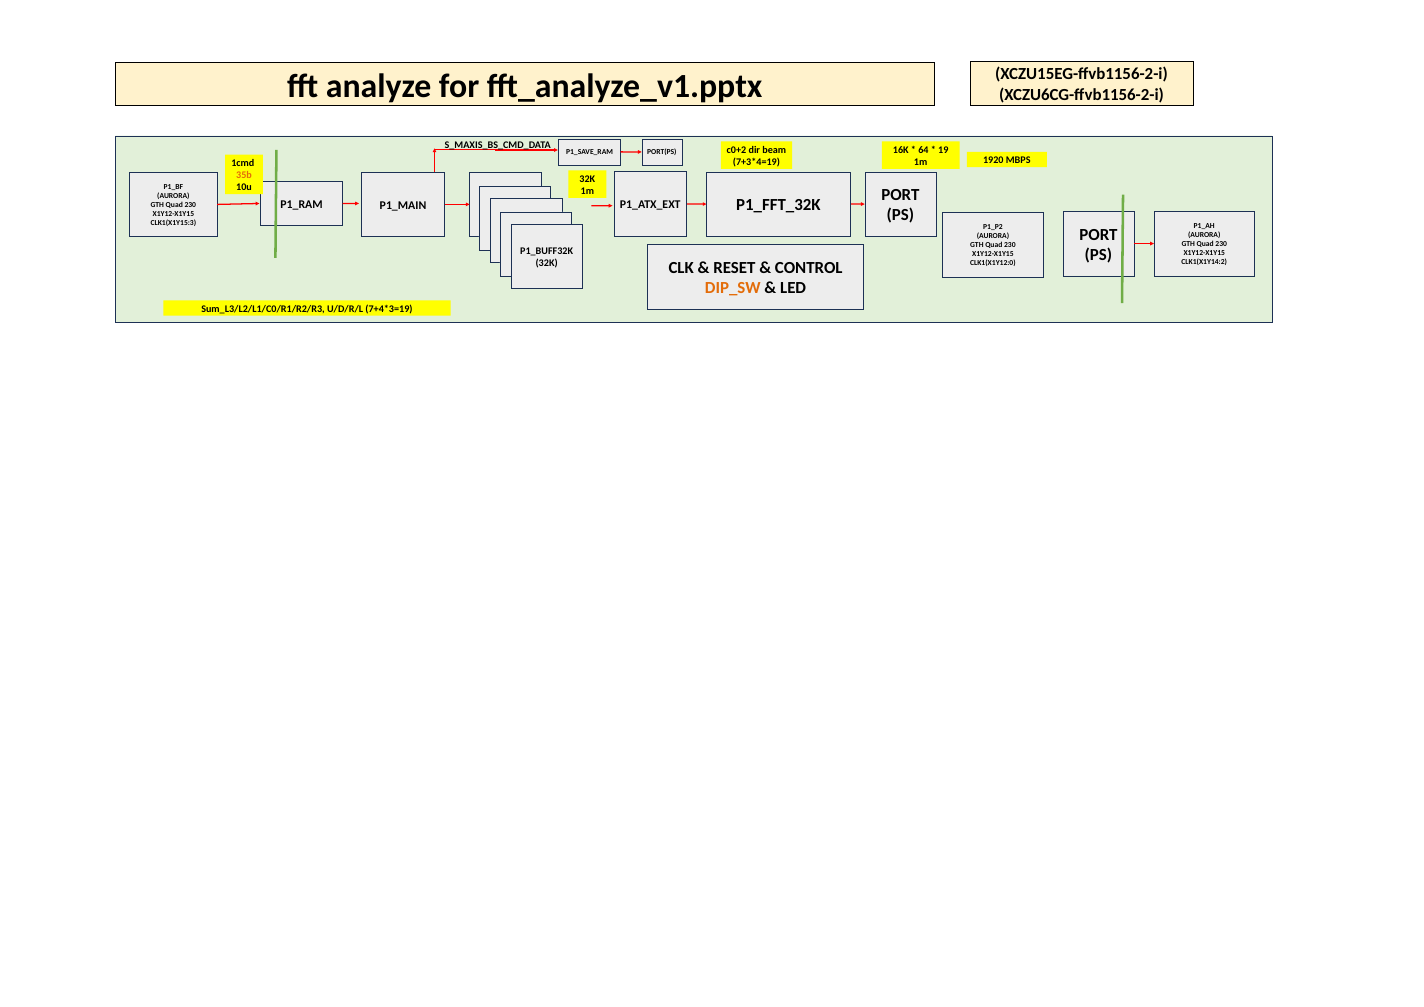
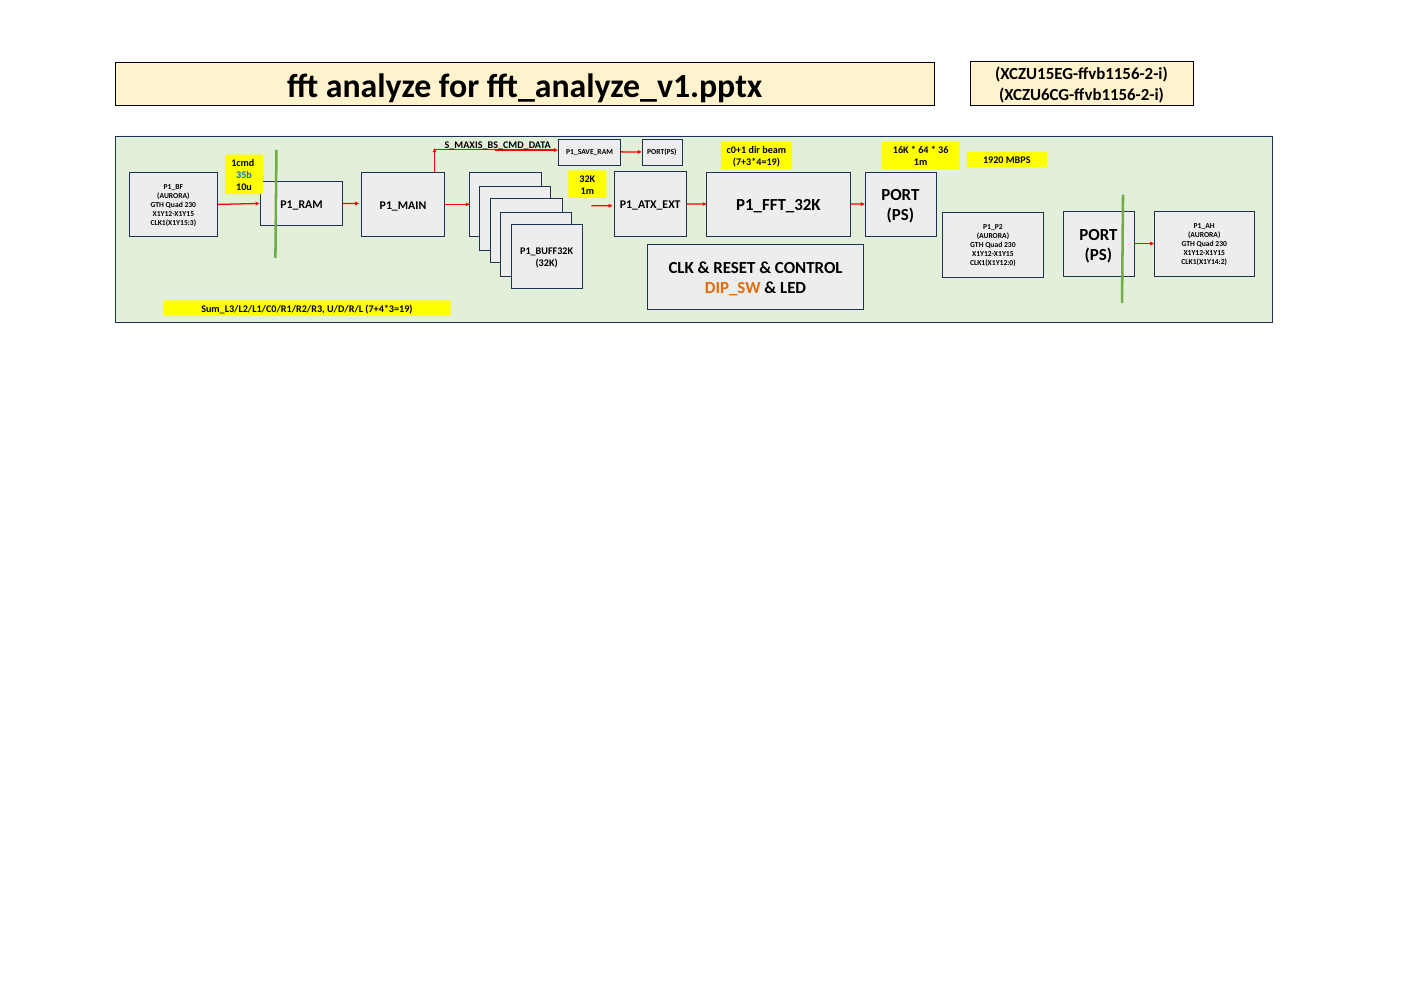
c0+2: c0+2 -> c0+1
19: 19 -> 36
35b colour: orange -> blue
